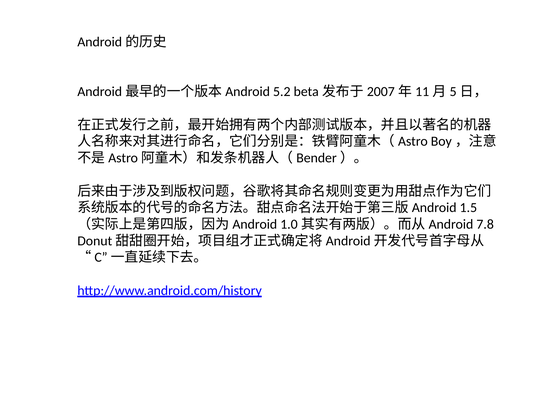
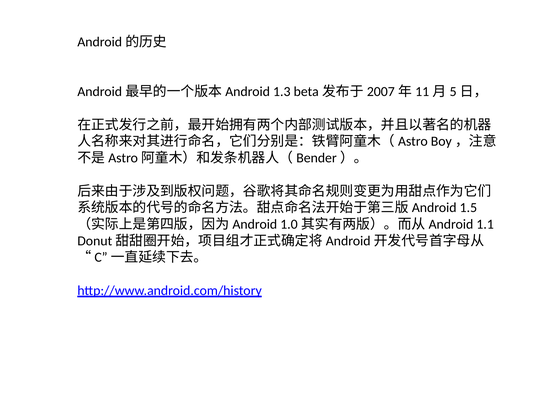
5.2: 5.2 -> 1.3
7.8: 7.8 -> 1.1
